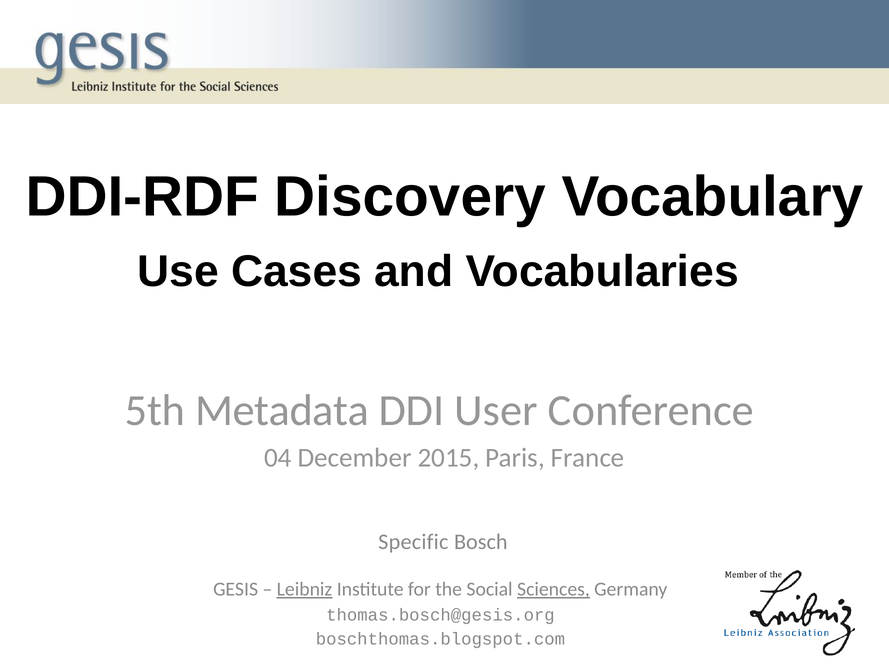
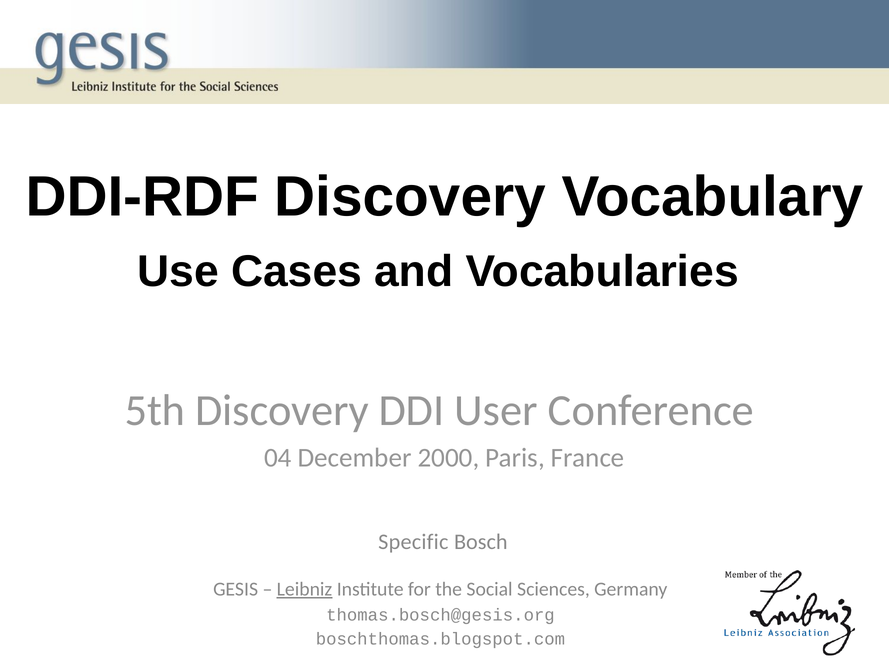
5th Metadata: Metadata -> Discovery
2015: 2015 -> 2000
Sciences underline: present -> none
